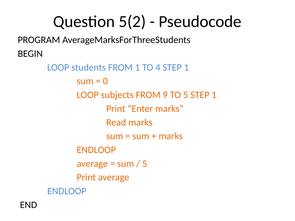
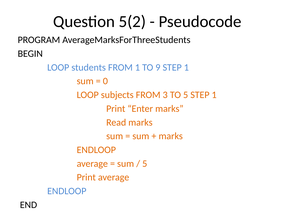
4: 4 -> 9
9: 9 -> 3
